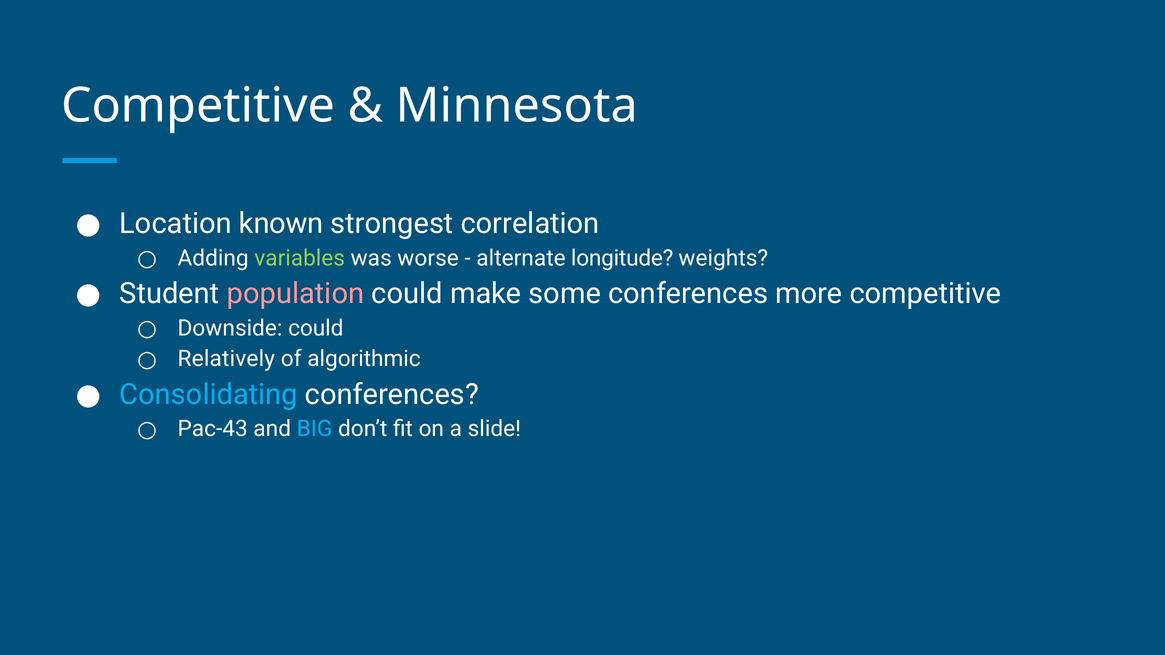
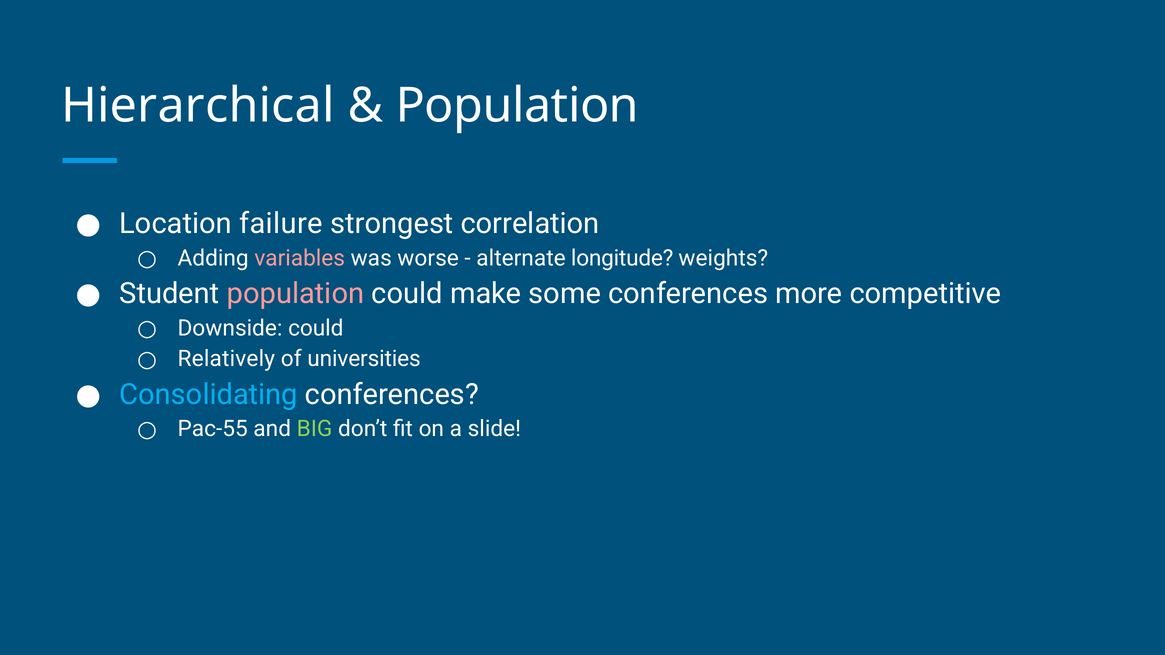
Competitive at (198, 106): Competitive -> Hierarchical
Minnesota at (517, 106): Minnesota -> Population
known: known -> failure
variables colour: light green -> pink
algorithmic: algorithmic -> universities
Pac-43: Pac-43 -> Pac-55
BIG colour: light blue -> light green
